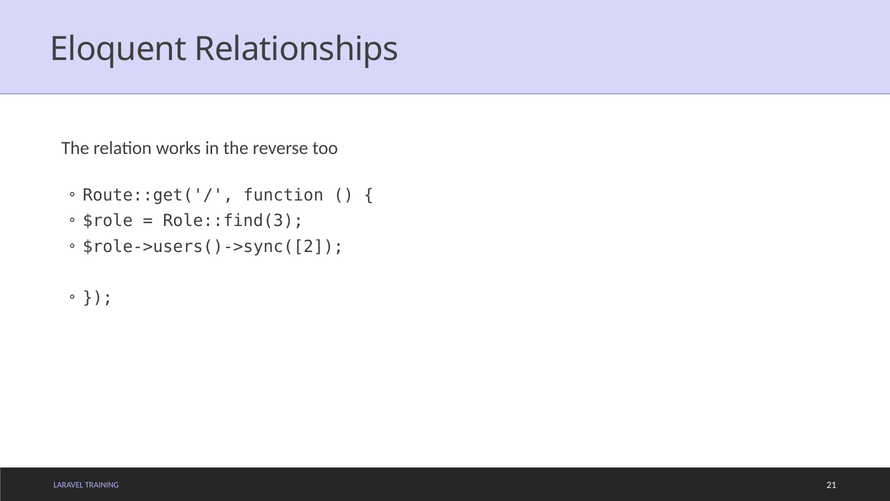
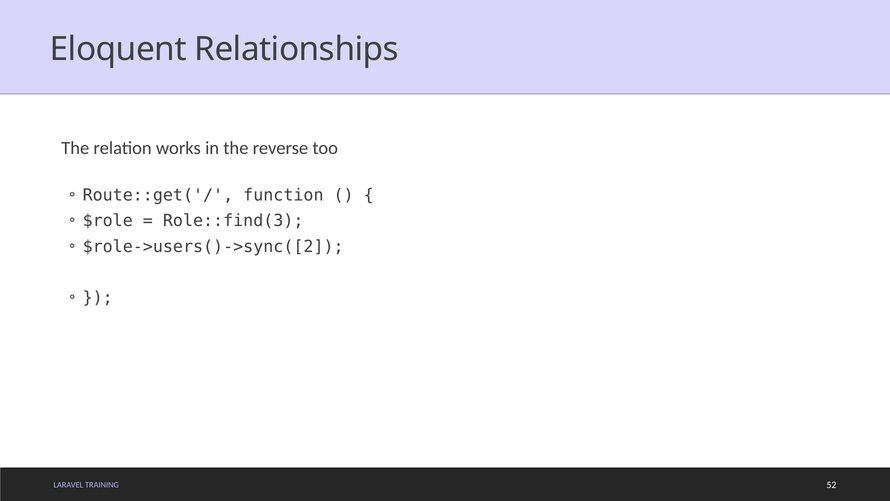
21: 21 -> 52
